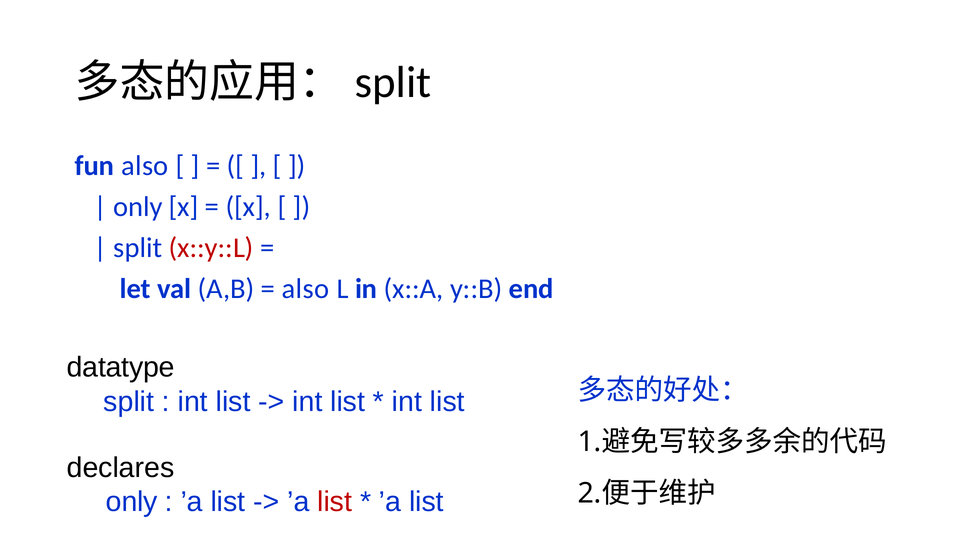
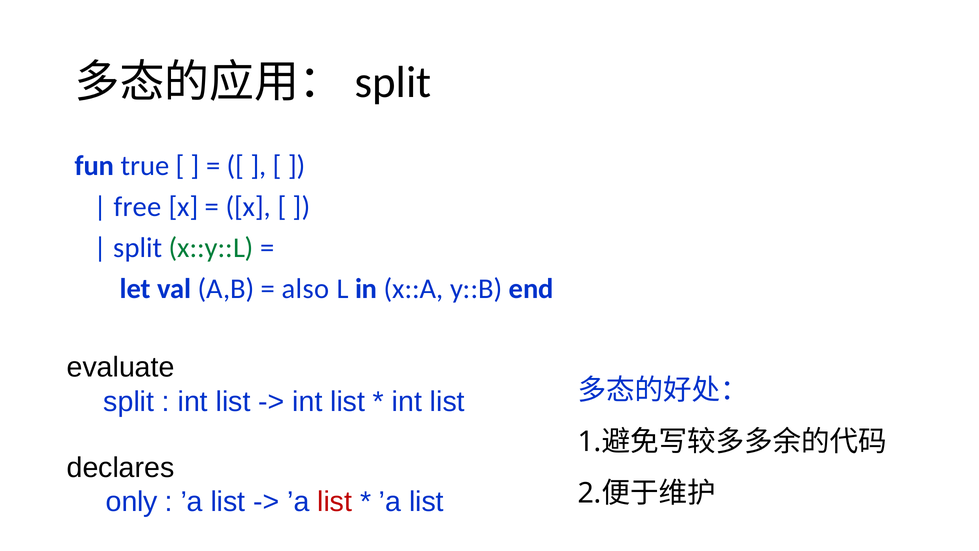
fun also: also -> true
only at (138, 207): only -> free
x::y::L colour: red -> green
datatype: datatype -> evaluate
